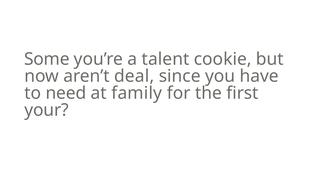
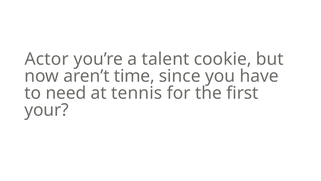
Some: Some -> Actor
deal: deal -> time
family: family -> tennis
